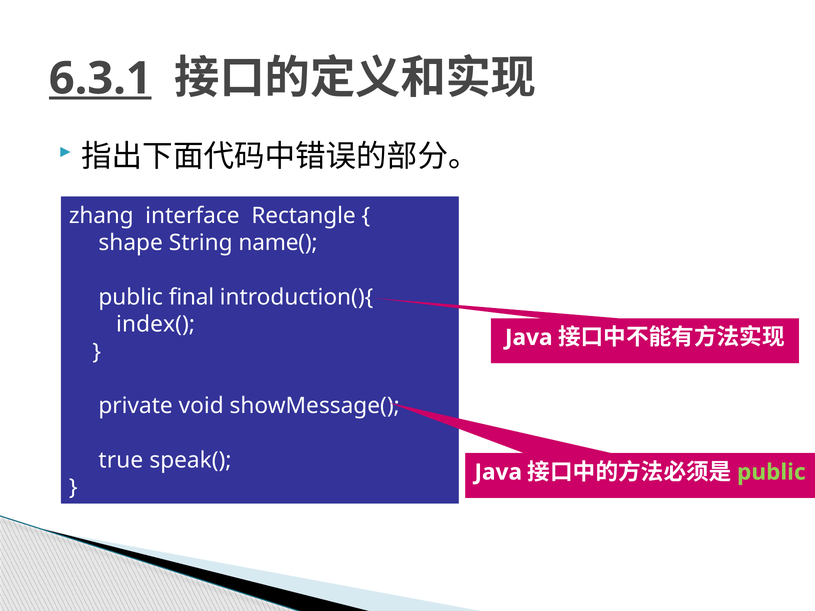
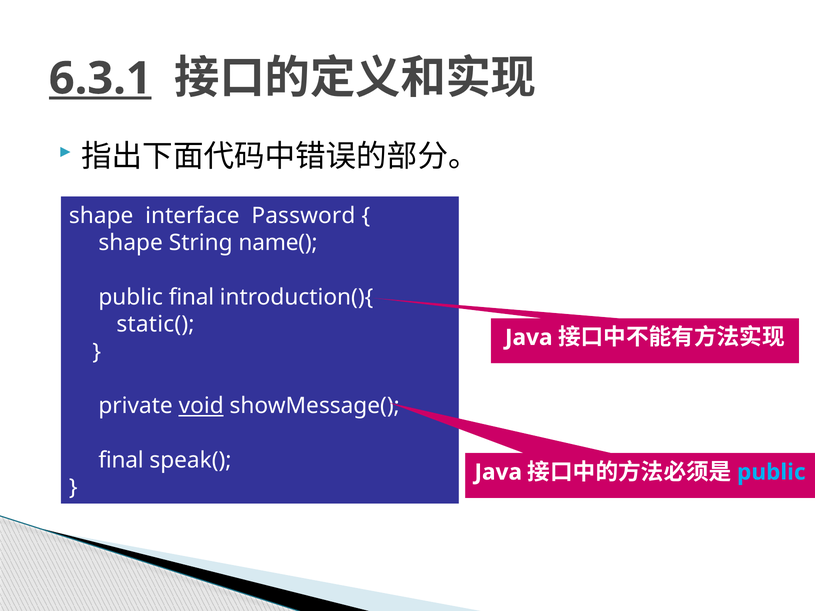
zhang at (101, 216): zhang -> shape
Rectangle: Rectangle -> Password
index(: index( -> static(
void underline: none -> present
true at (121, 460): true -> final
public at (771, 472) colour: light green -> light blue
